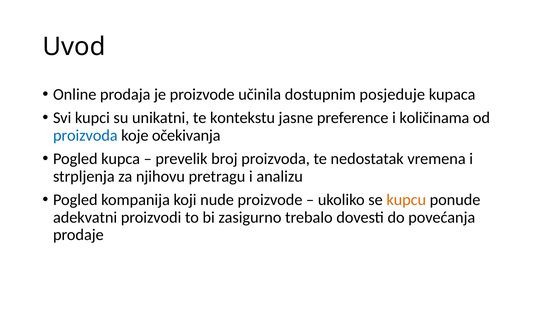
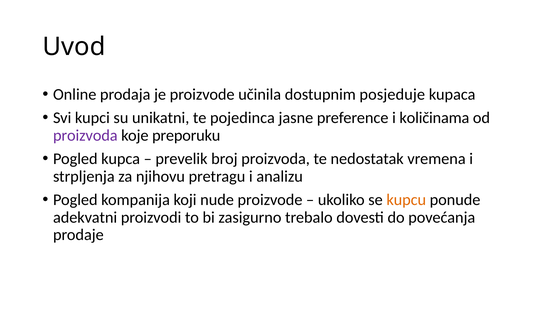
kontekstu: kontekstu -> pojedinca
proizvoda at (85, 135) colour: blue -> purple
očekivanja: očekivanja -> preporuku
